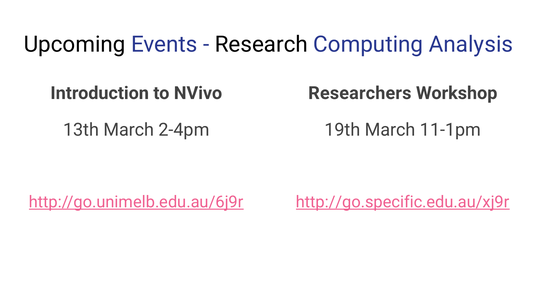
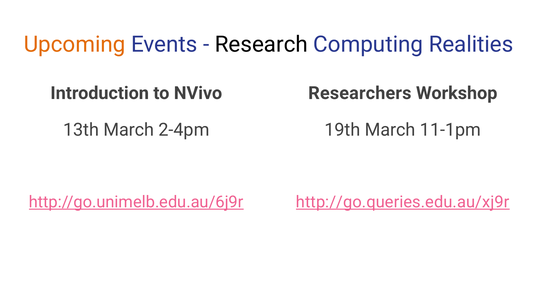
Upcoming colour: black -> orange
Analysis: Analysis -> Realities
http://go.specific.edu.au/xj9r: http://go.specific.edu.au/xj9r -> http://go.queries.edu.au/xj9r
